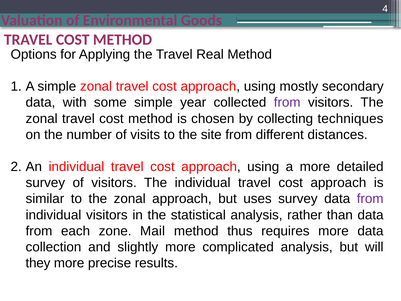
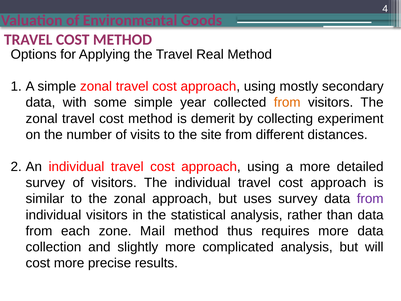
from at (287, 102) colour: purple -> orange
chosen: chosen -> demerit
techniques: techniques -> experiment
they at (38, 263): they -> cost
